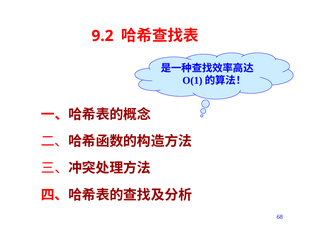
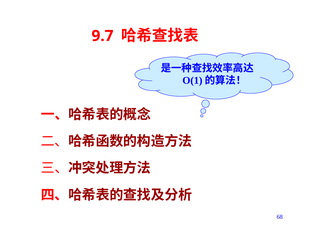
9.2: 9.2 -> 9.7
